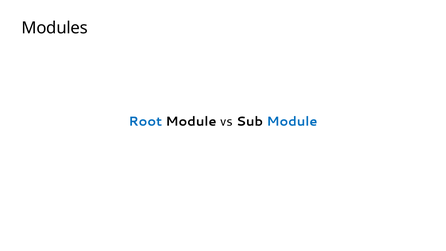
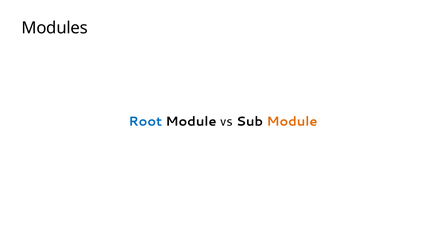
Module at (292, 121) colour: blue -> orange
